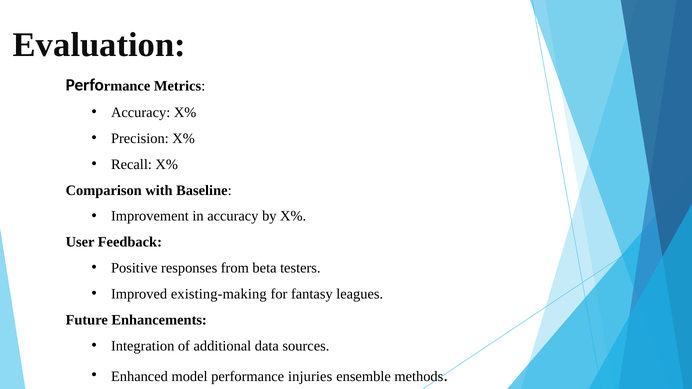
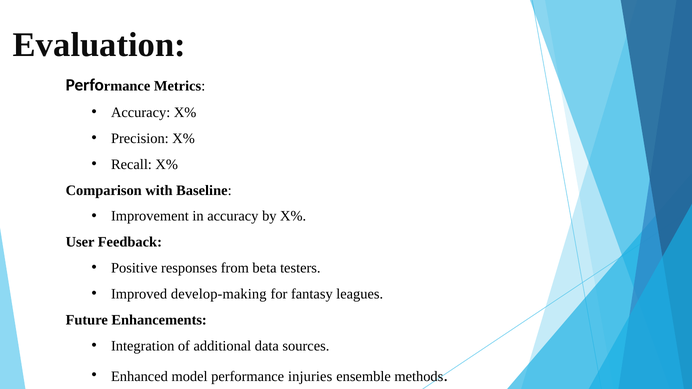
existing-making: existing-making -> develop-making
